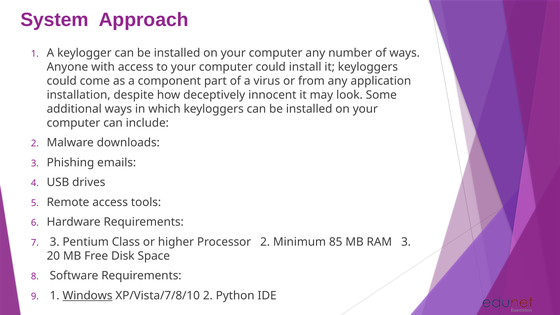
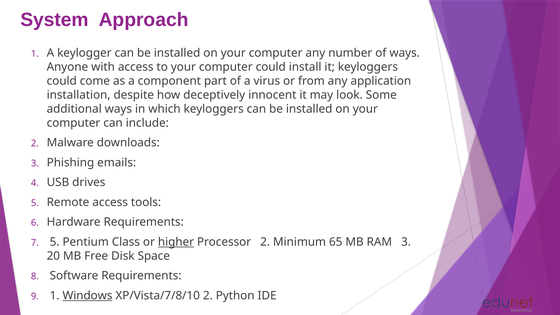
3 at (55, 242): 3 -> 5
higher underline: none -> present
85: 85 -> 65
